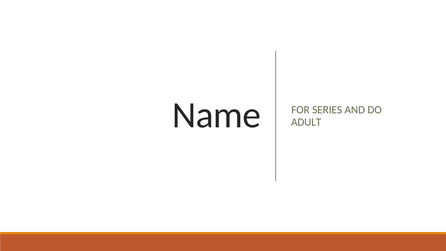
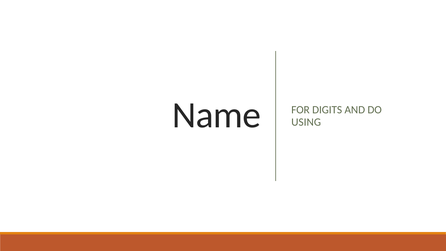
SERIES: SERIES -> DIGITS
ADULT: ADULT -> USING
